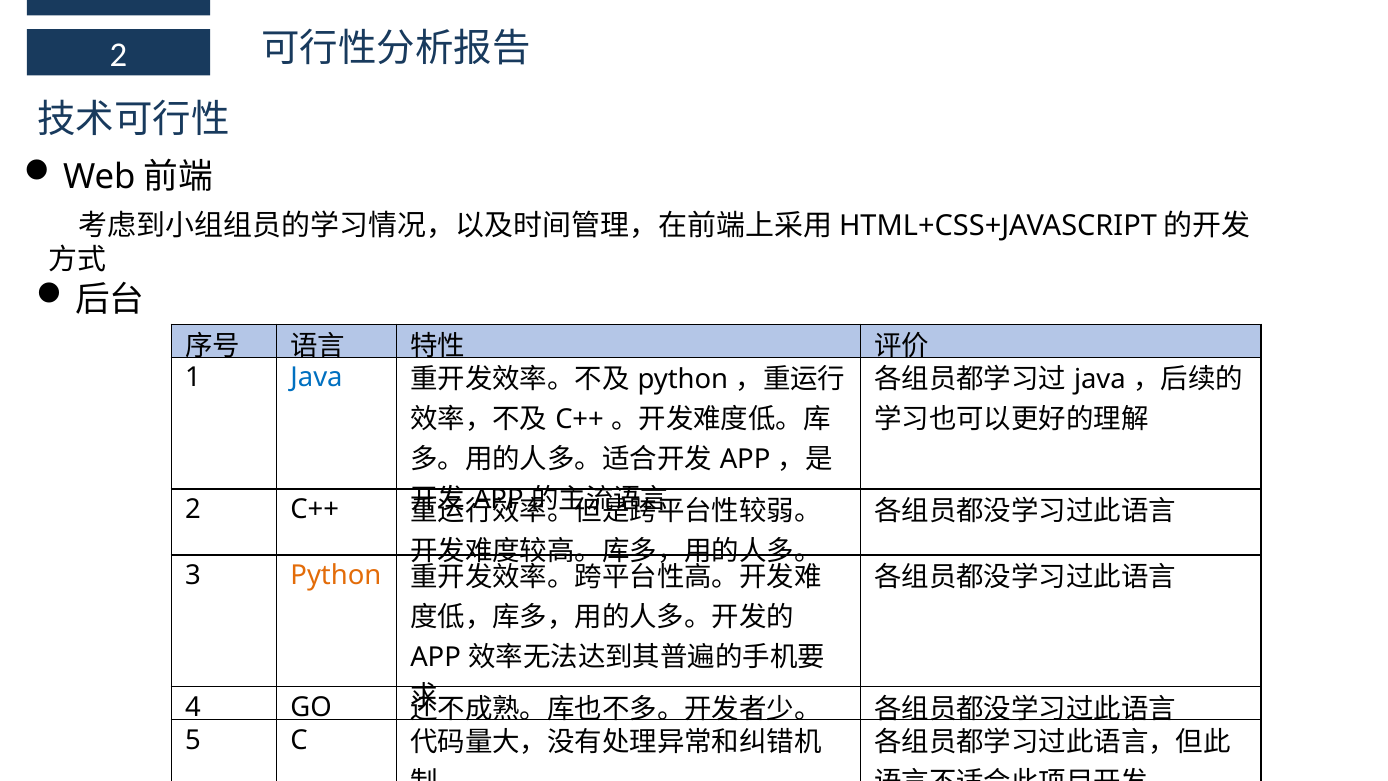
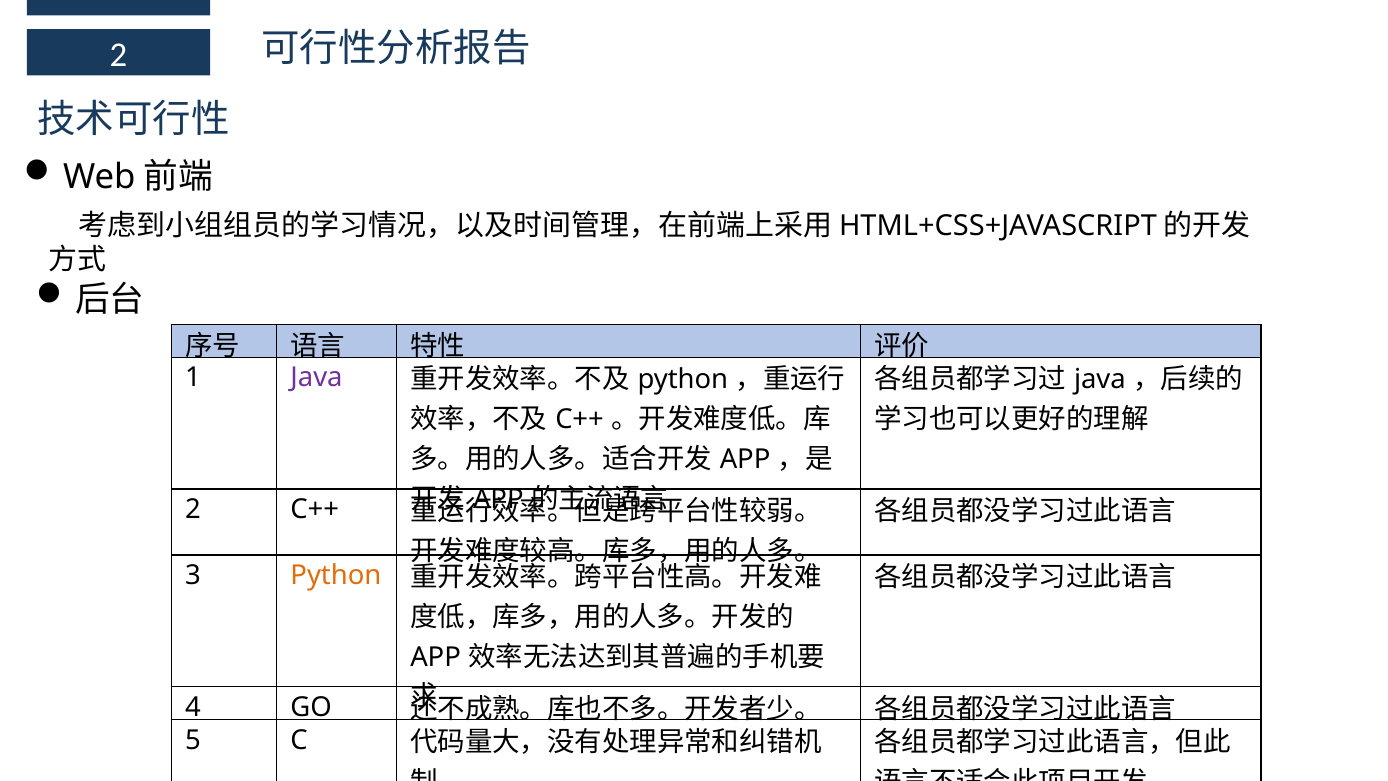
Java at (317, 377) colour: blue -> purple
